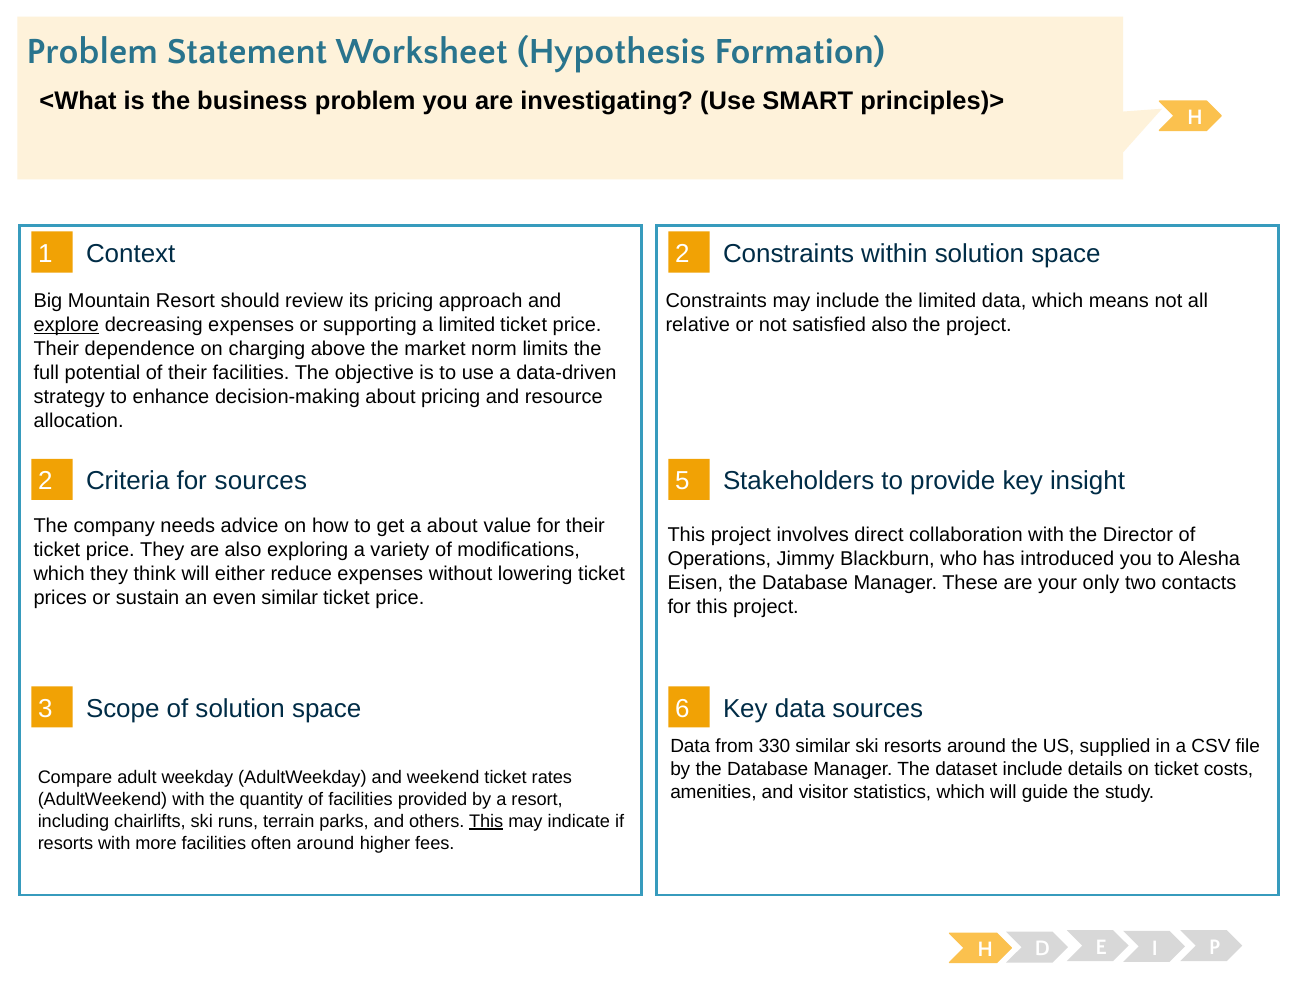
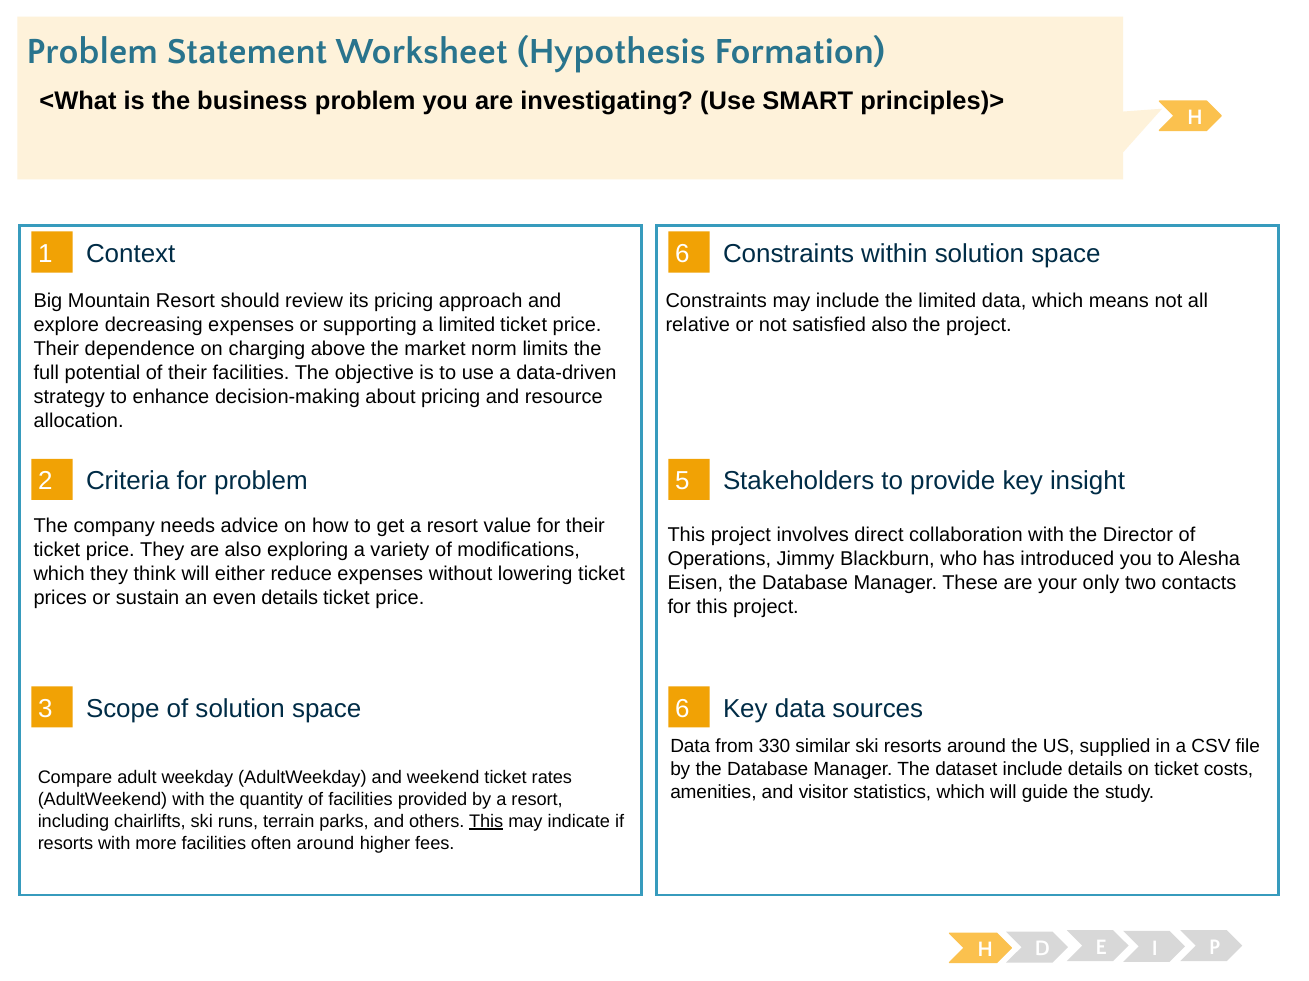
1 2: 2 -> 6
explore underline: present -> none
for sources: sources -> problem
get a about: about -> resort
even similar: similar -> details
